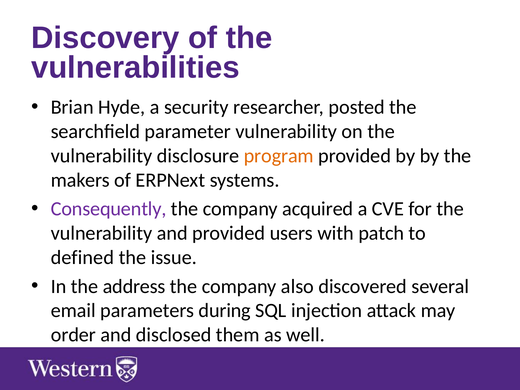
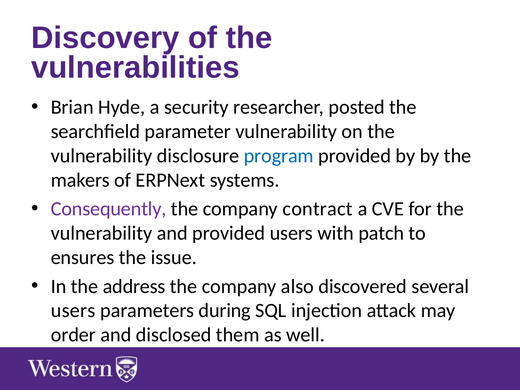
program colour: orange -> blue
acquired: acquired -> contract
defined: defined -> ensures
email at (73, 311): email -> users
